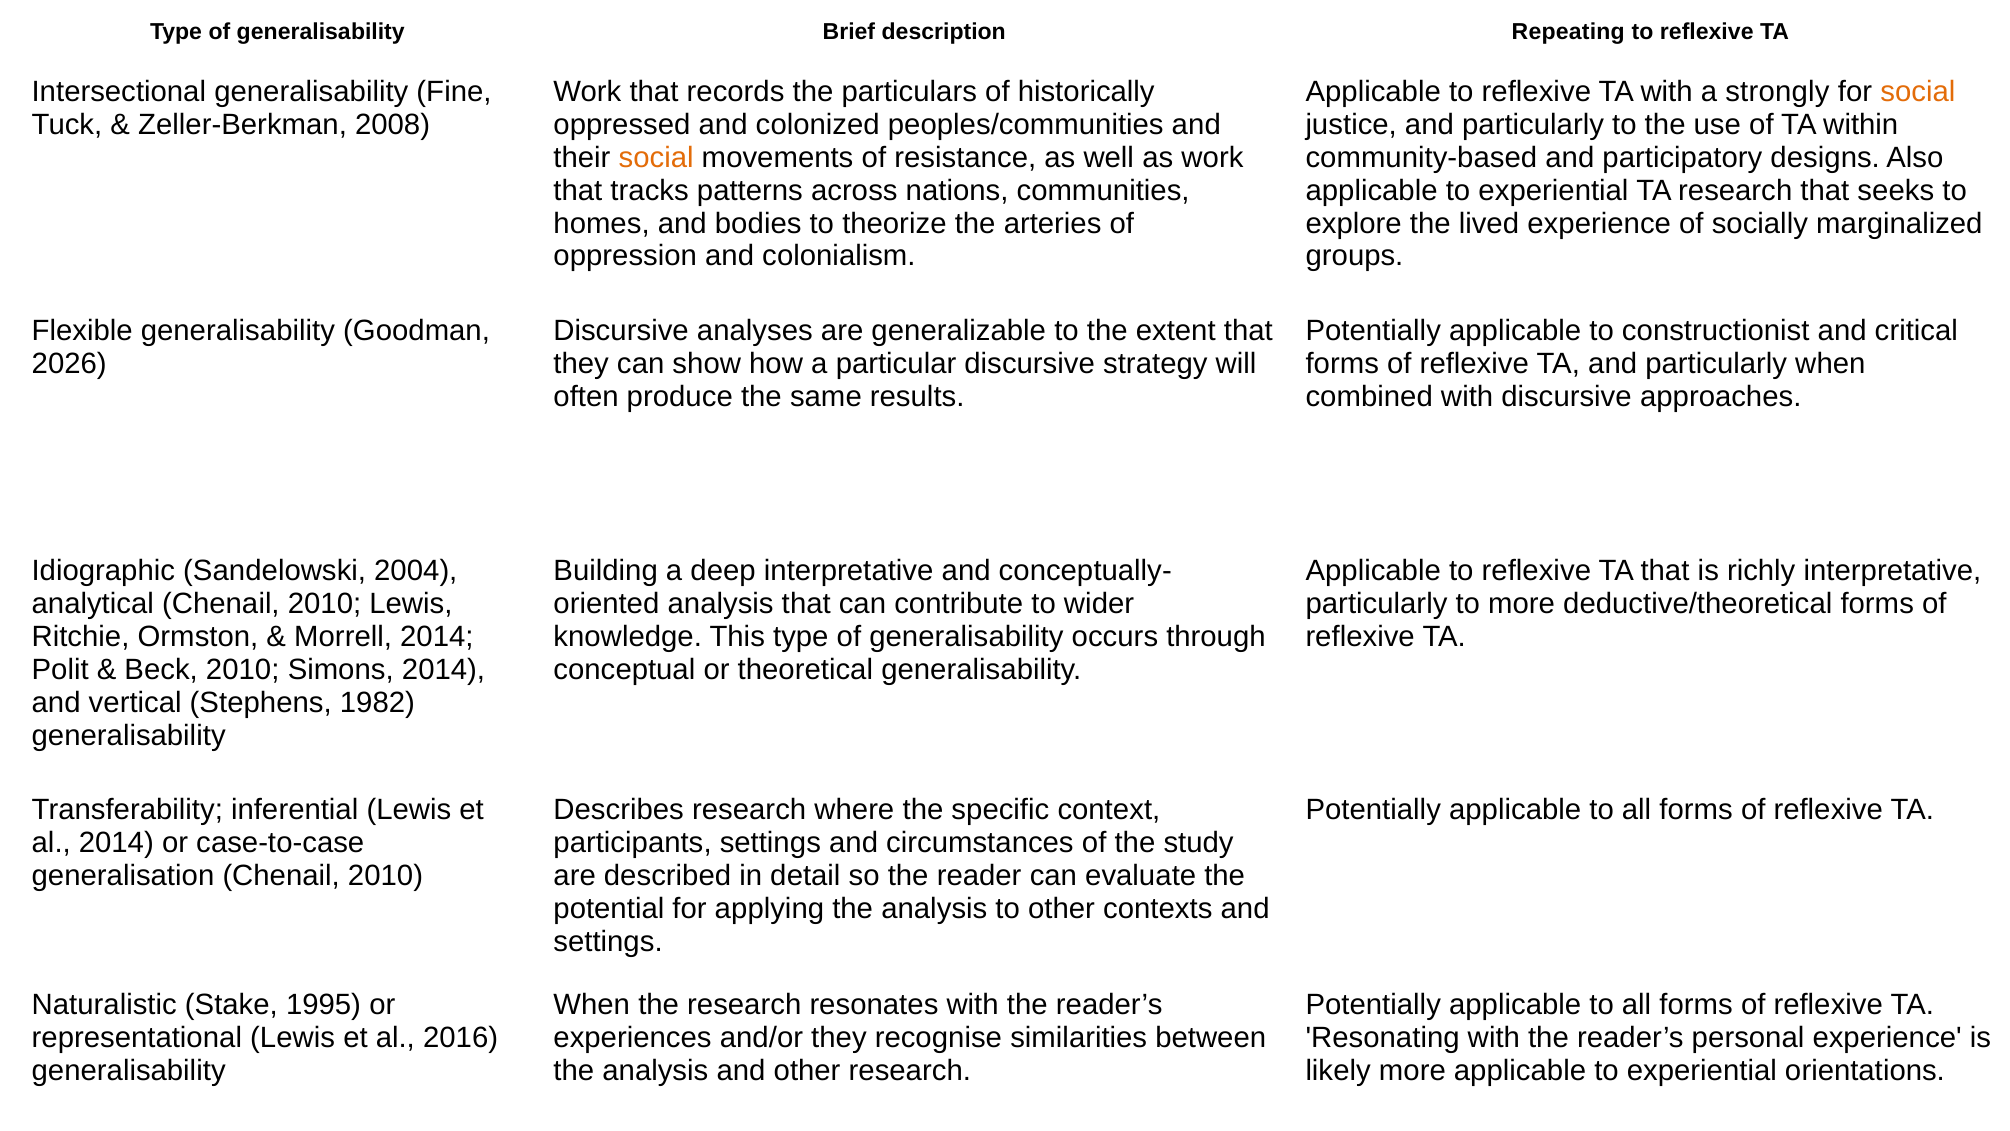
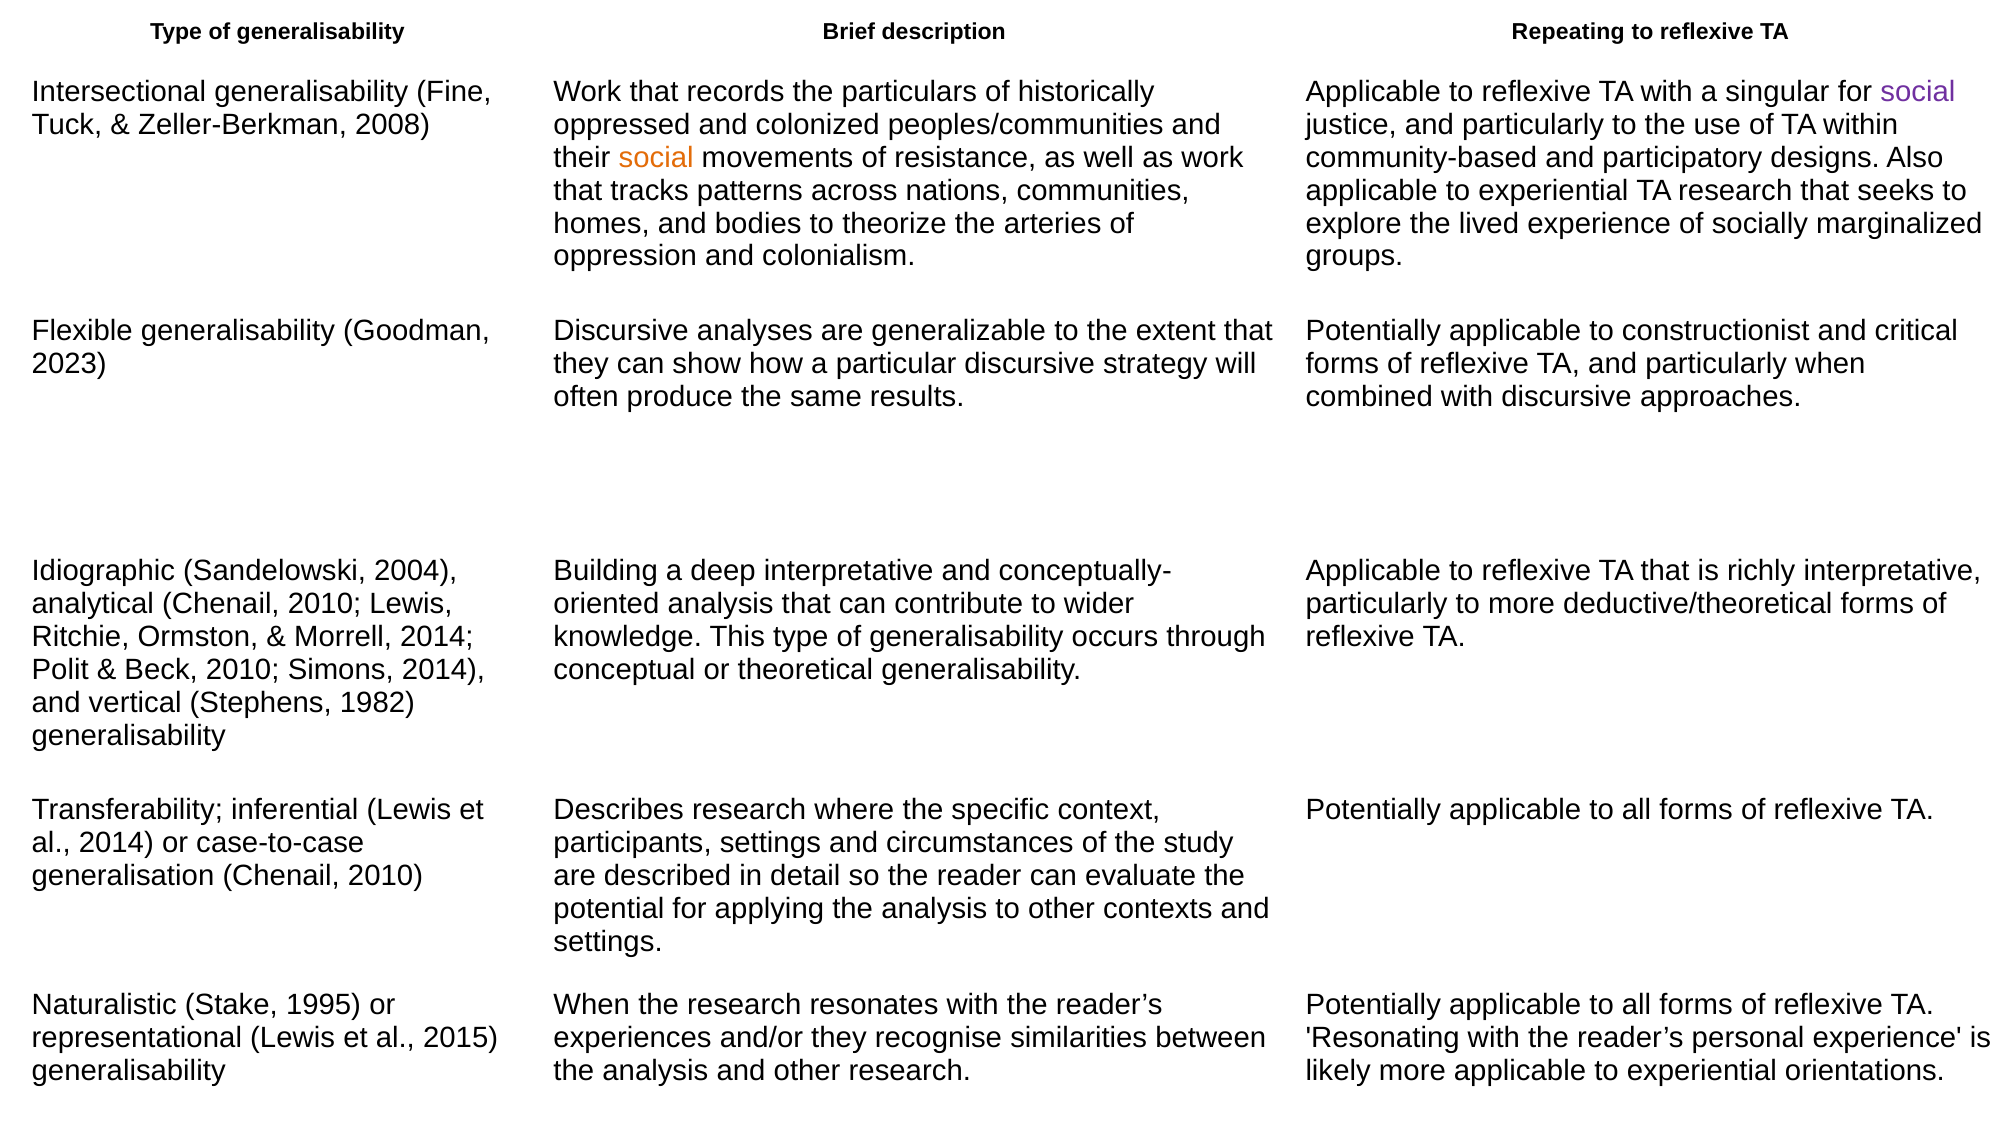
strongly: strongly -> singular
social at (1918, 92) colour: orange -> purple
2026: 2026 -> 2023
2016: 2016 -> 2015
